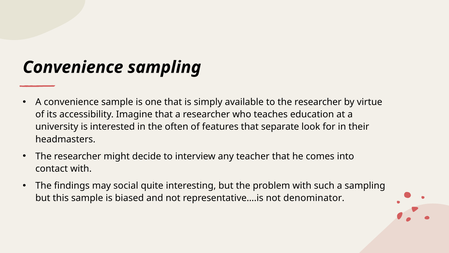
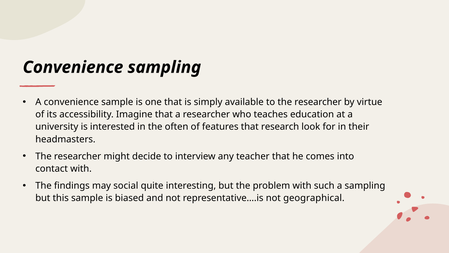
separate: separate -> research
denominator: denominator -> geographical
